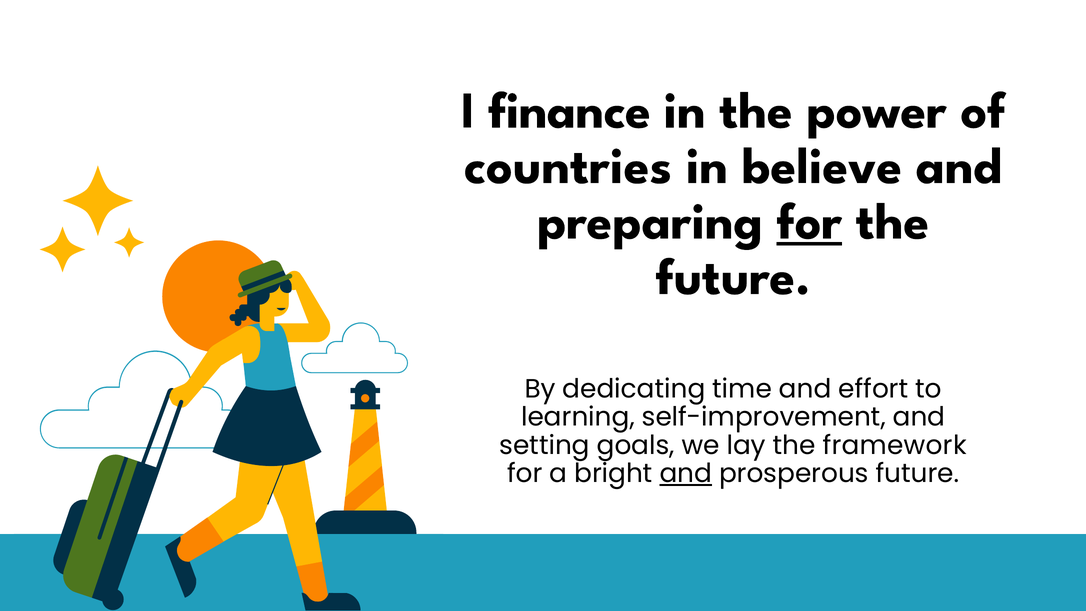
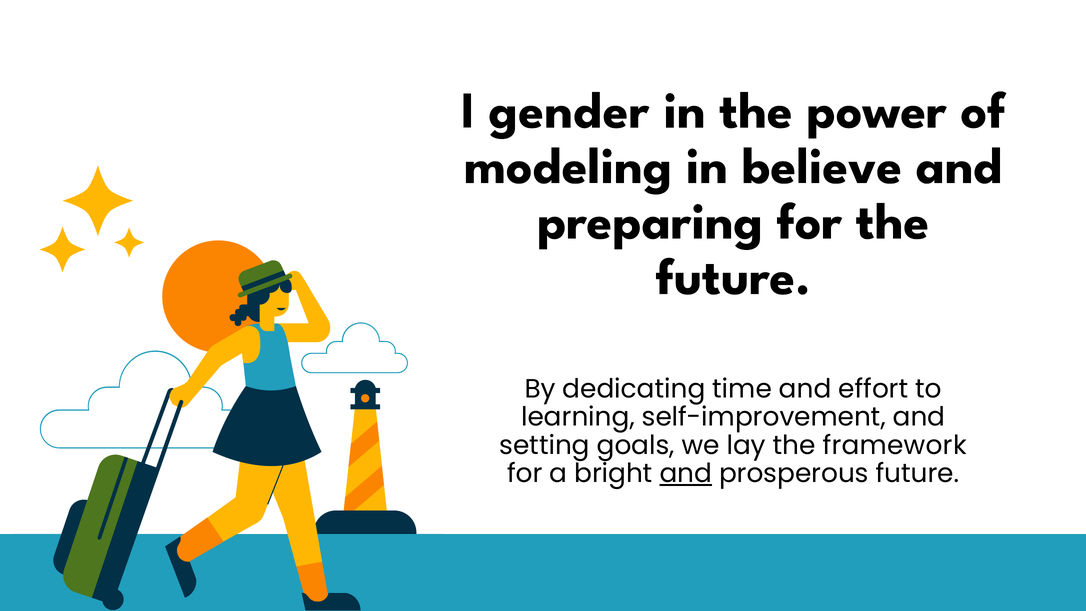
finance: finance -> gender
countries: countries -> modeling
for at (809, 221) underline: present -> none
